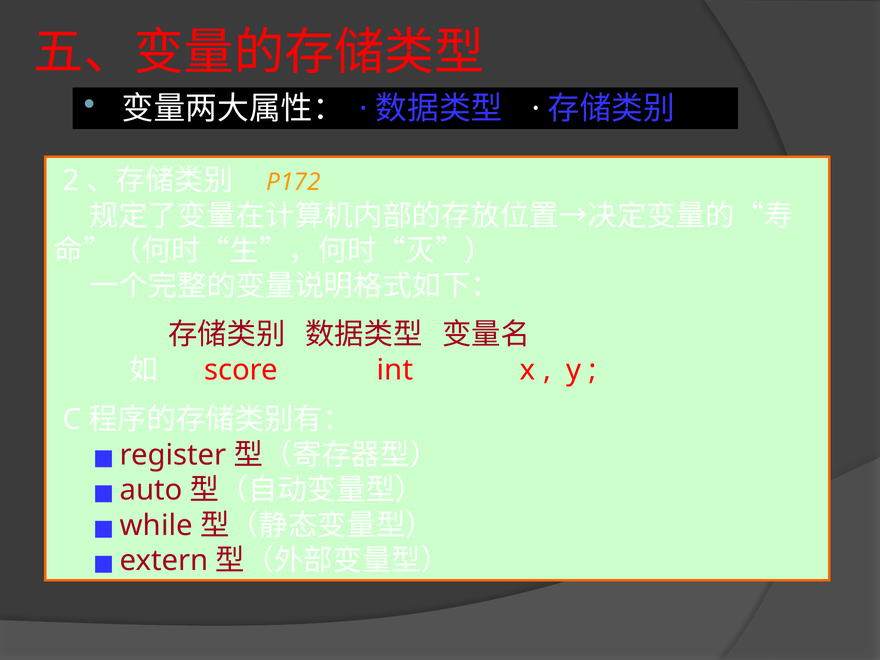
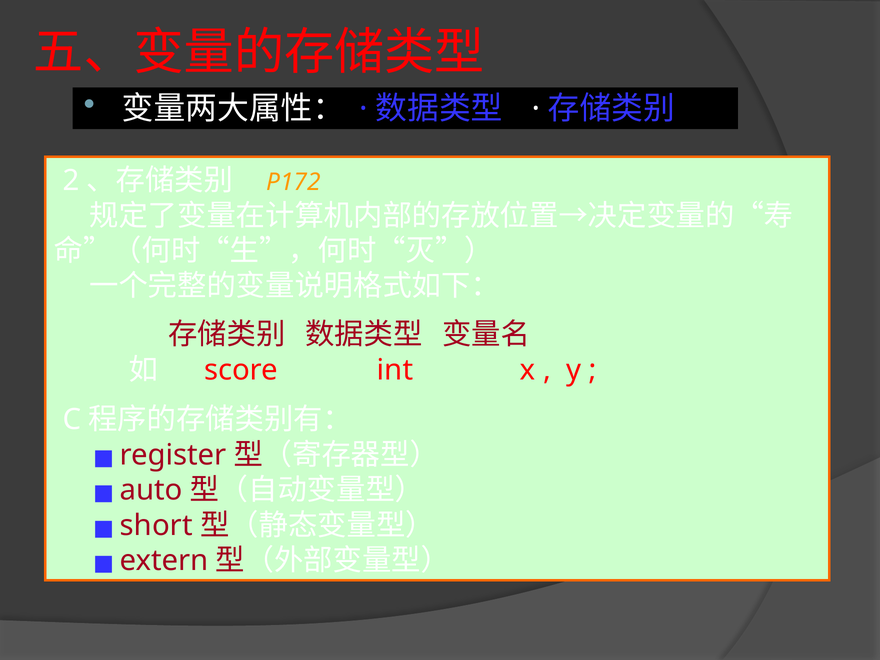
while: while -> short
